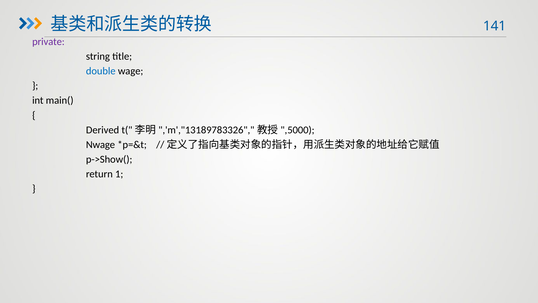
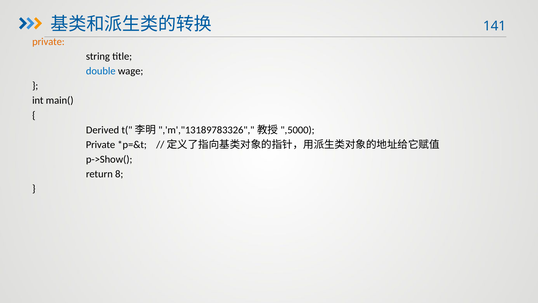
private at (48, 42) colour: purple -> orange
Nwage at (100, 144): Nwage -> Private
1: 1 -> 8
